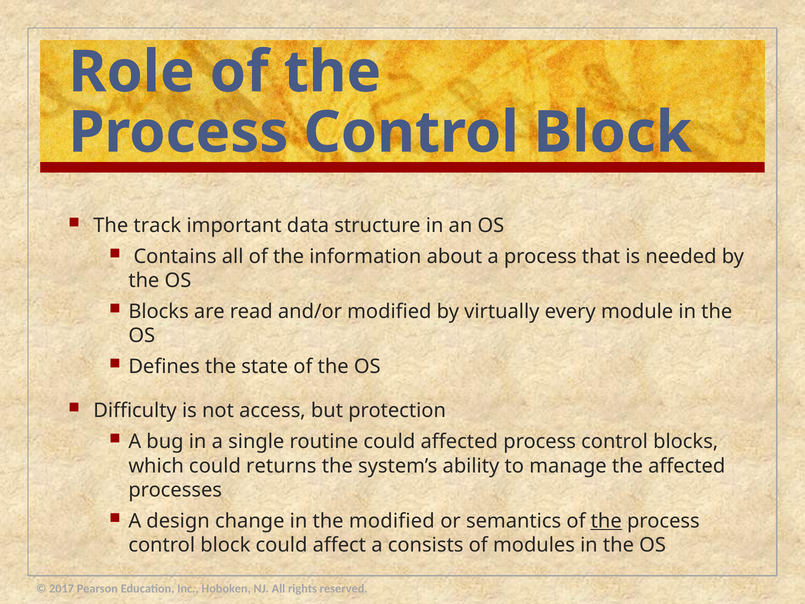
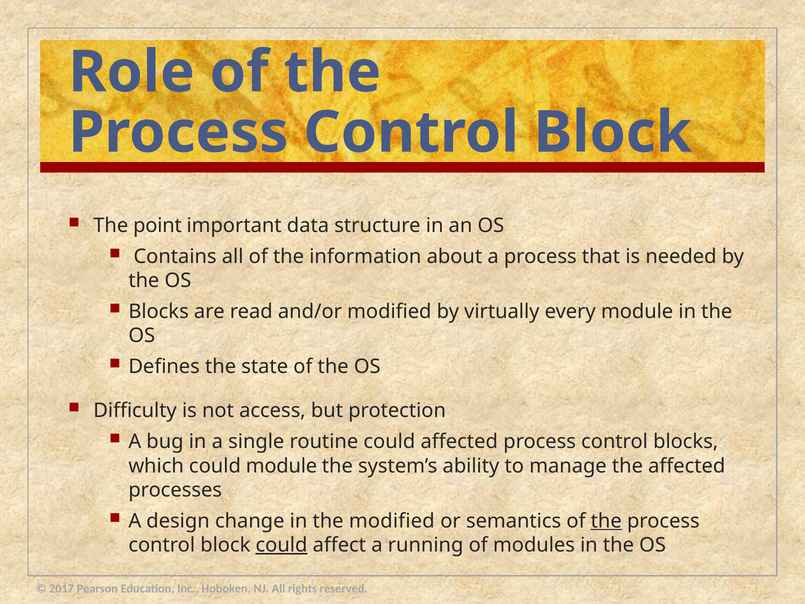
track: track -> point
could returns: returns -> module
could at (281, 545) underline: none -> present
consists: consists -> running
